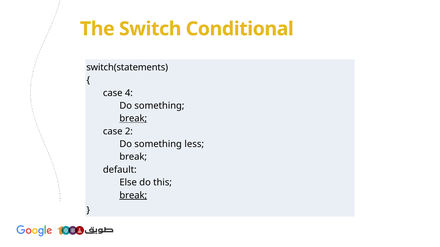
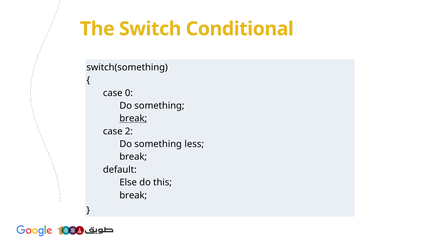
switch(statements: switch(statements -> switch(something
4: 4 -> 0
break at (133, 196) underline: present -> none
